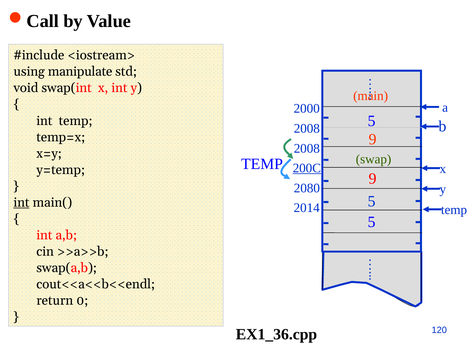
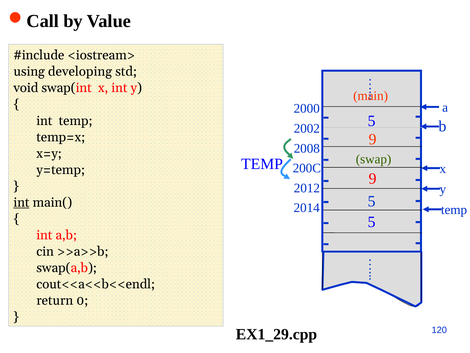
manipulate: manipulate -> developing
2008 at (307, 128): 2008 -> 2002
200C underline: present -> none
2080: 2080 -> 2012
EX1_36.cpp: EX1_36.cpp -> EX1_29.cpp
